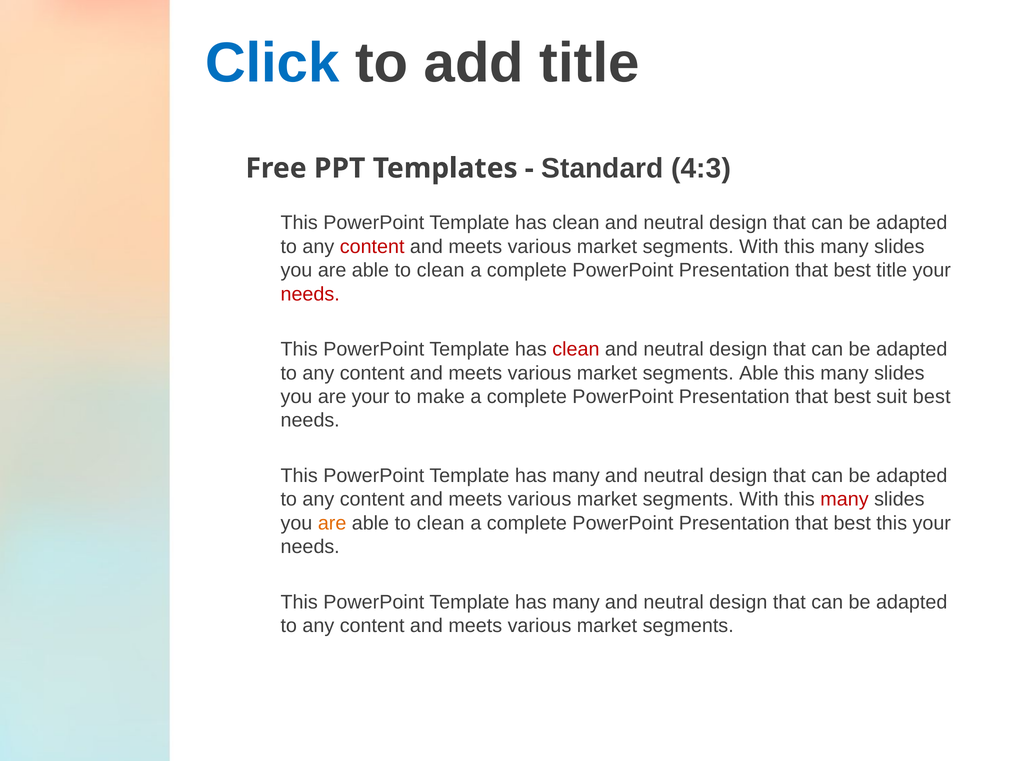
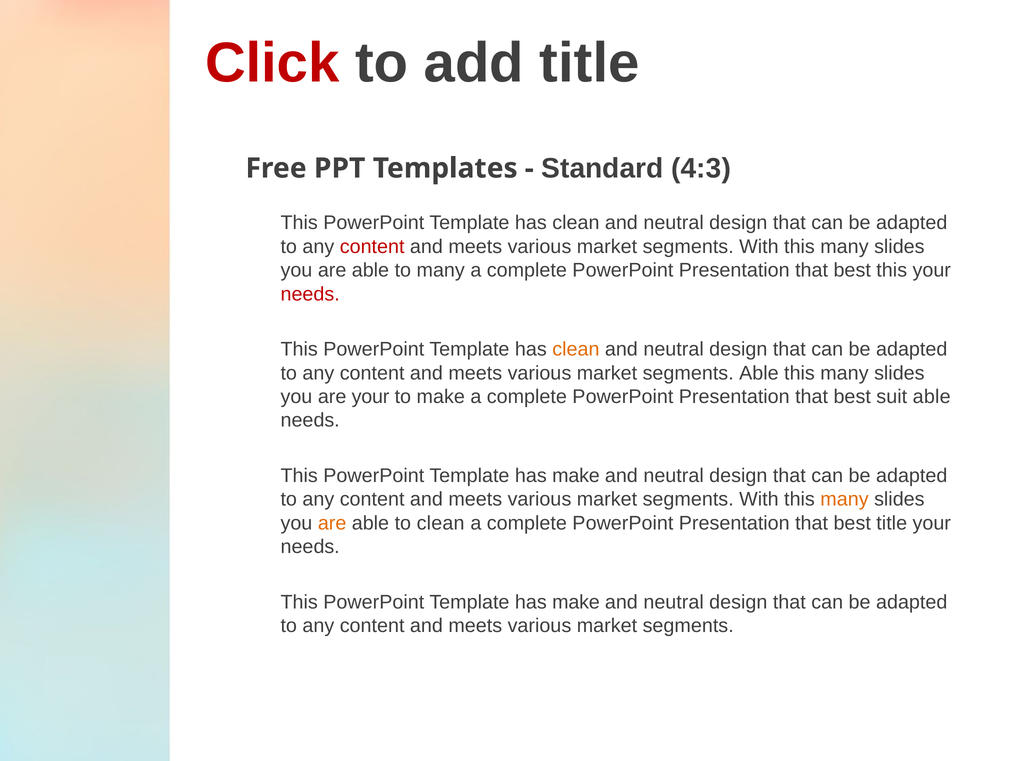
Click colour: blue -> red
clean at (441, 270): clean -> many
best title: title -> this
clean at (576, 349) colour: red -> orange
suit best: best -> able
many at (576, 475): many -> make
many at (845, 499) colour: red -> orange
best this: this -> title
many at (576, 602): many -> make
